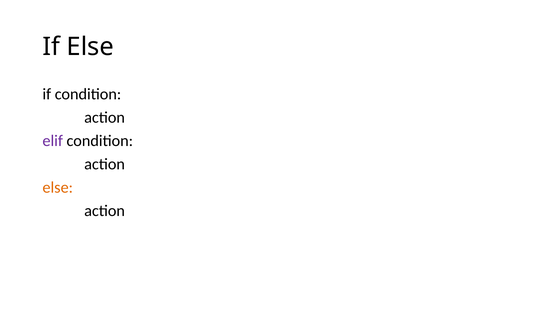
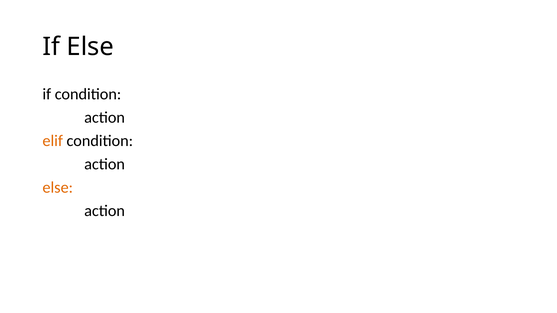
elif colour: purple -> orange
